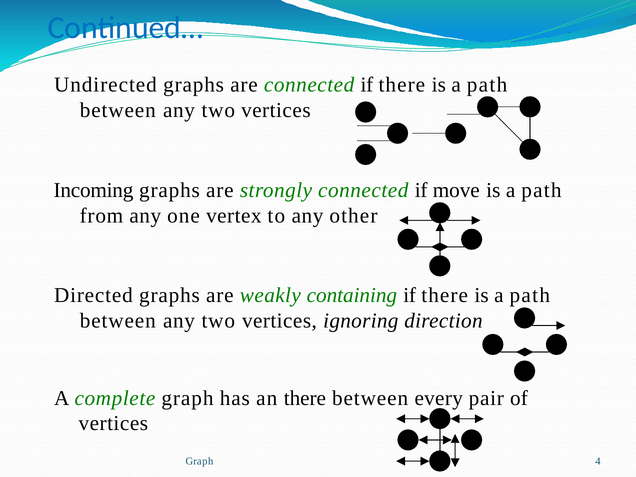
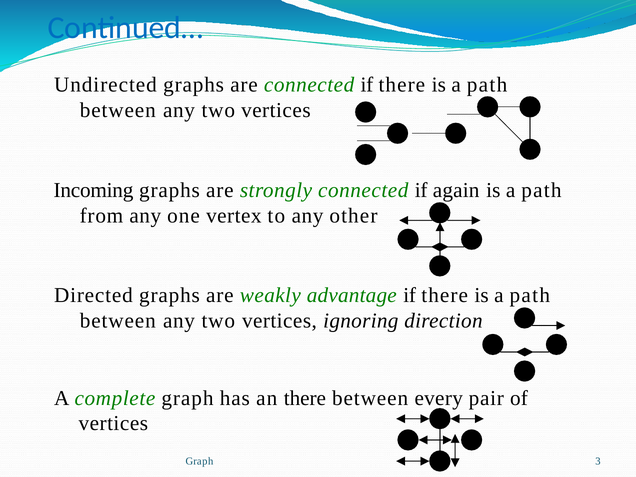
move: move -> again
containing: containing -> advantage
4: 4 -> 3
